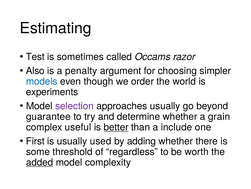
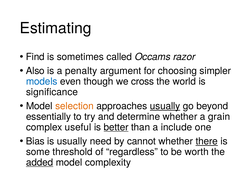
Test: Test -> Find
order: order -> cross
experiments: experiments -> significance
selection colour: purple -> orange
usually at (165, 106) underline: none -> present
guarantee: guarantee -> essentially
First: First -> Bias
used: used -> need
adding: adding -> cannot
there underline: none -> present
